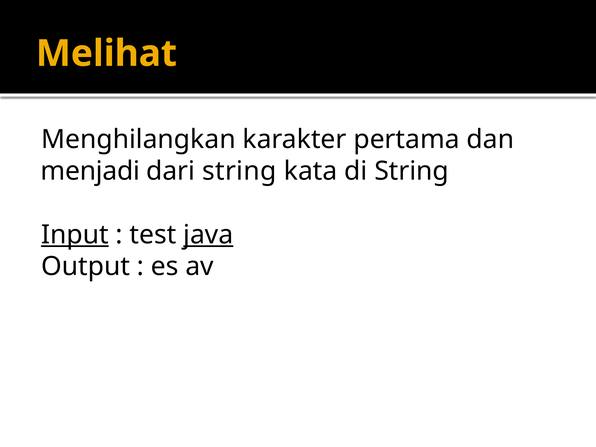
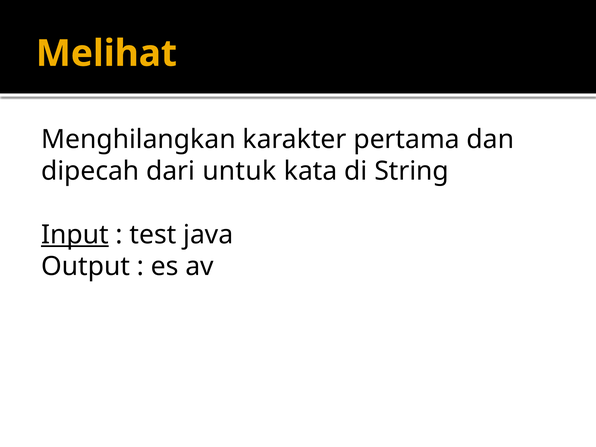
menjadi: menjadi -> dipecah
dari string: string -> untuk
java underline: present -> none
